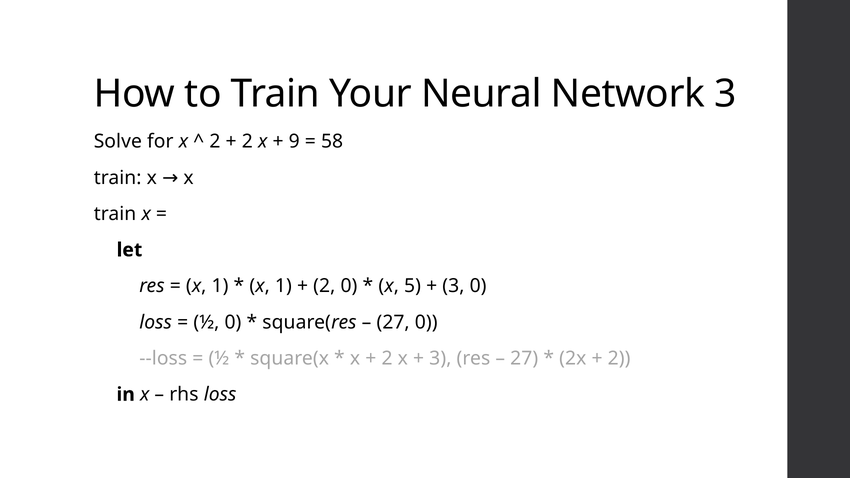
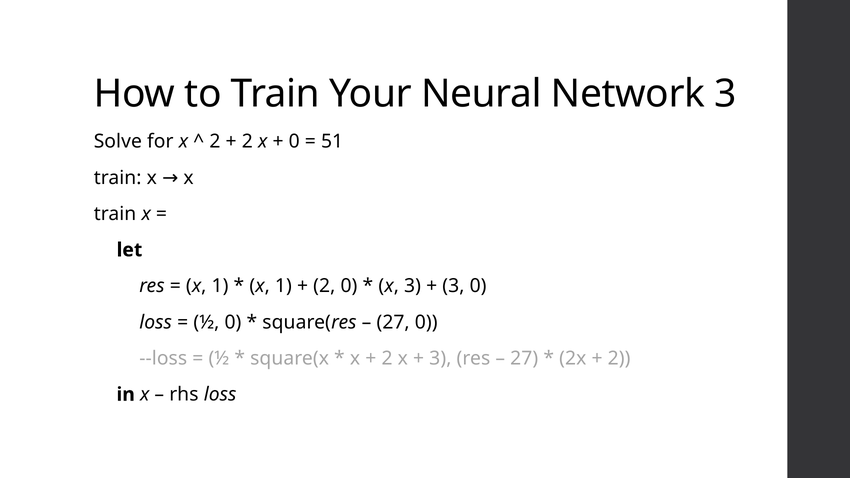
9 at (294, 142): 9 -> 0
58: 58 -> 51
x 5: 5 -> 3
